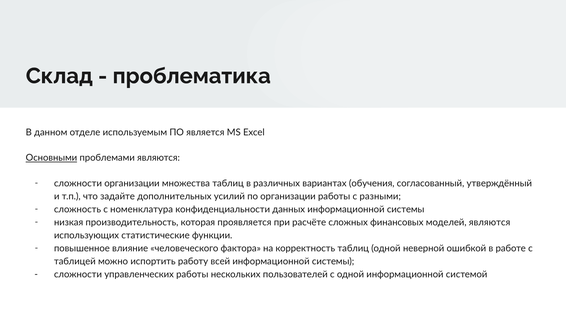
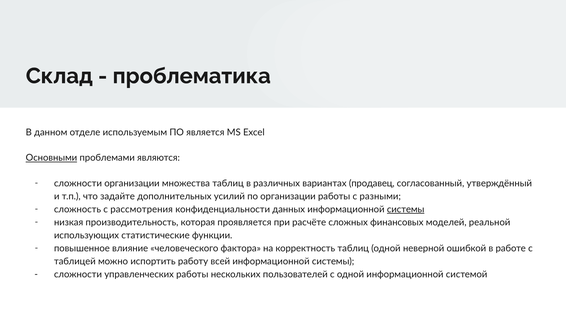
обучения: обучения -> продавец
номенклатура: номенклатура -> рассмотрения
системы at (406, 210) underline: none -> present
моделей являются: являются -> реальной
